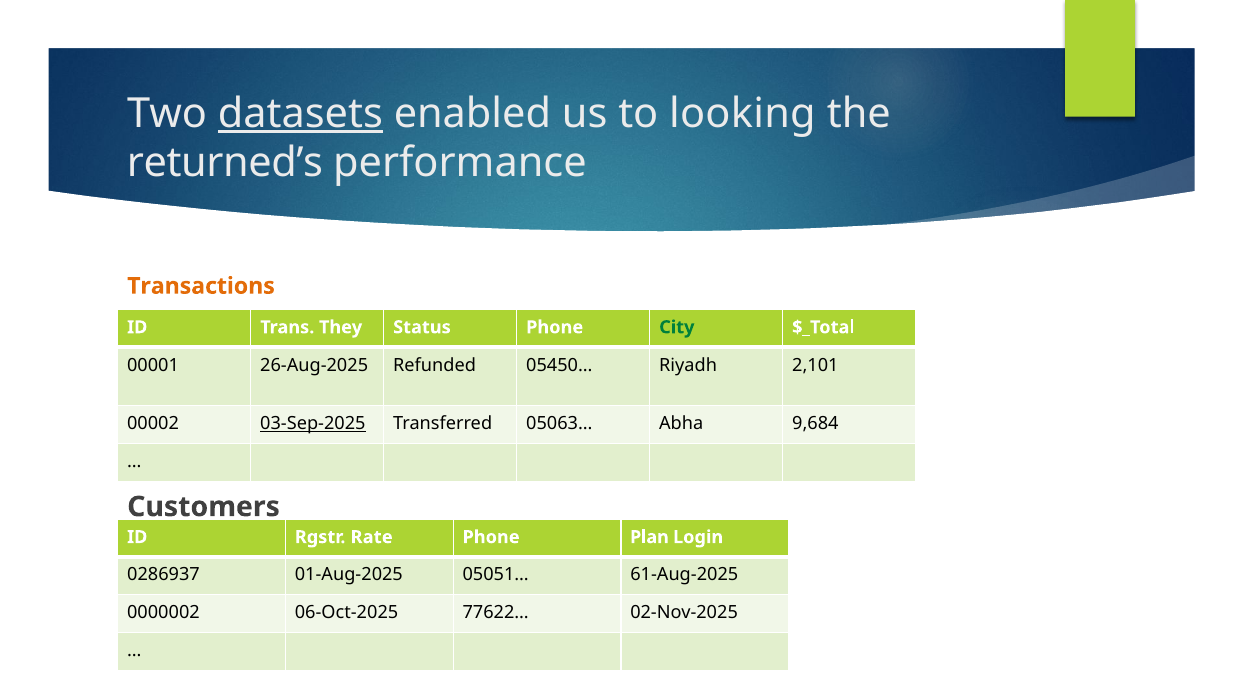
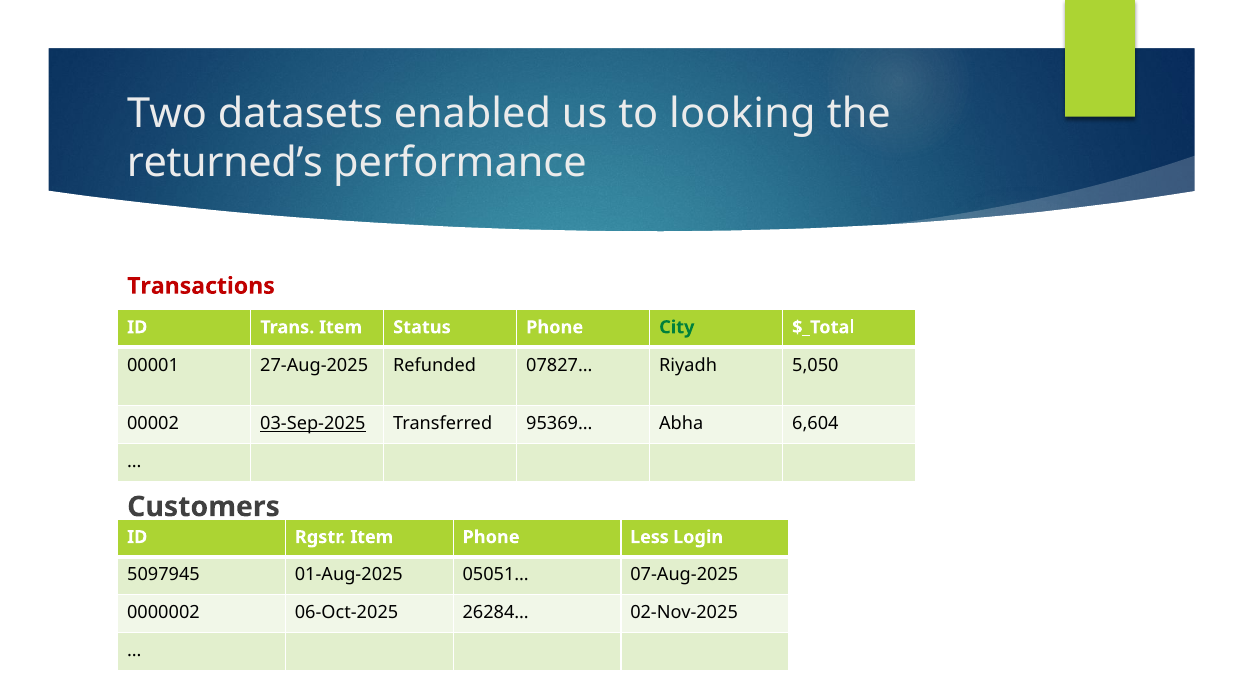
datasets underline: present -> none
Transactions colour: orange -> red
Trans They: They -> Item
26-Aug-2025: 26-Aug-2025 -> 27-Aug-2025
05450…: 05450… -> 07827…
2,101: 2,101 -> 5,050
05063…: 05063… -> 95369…
9,684: 9,684 -> 6,604
Rgstr Rate: Rate -> Item
Plan: Plan -> Less
0286937: 0286937 -> 5097945
61-Aug-2025: 61-Aug-2025 -> 07-Aug-2025
77622…: 77622… -> 26284…
